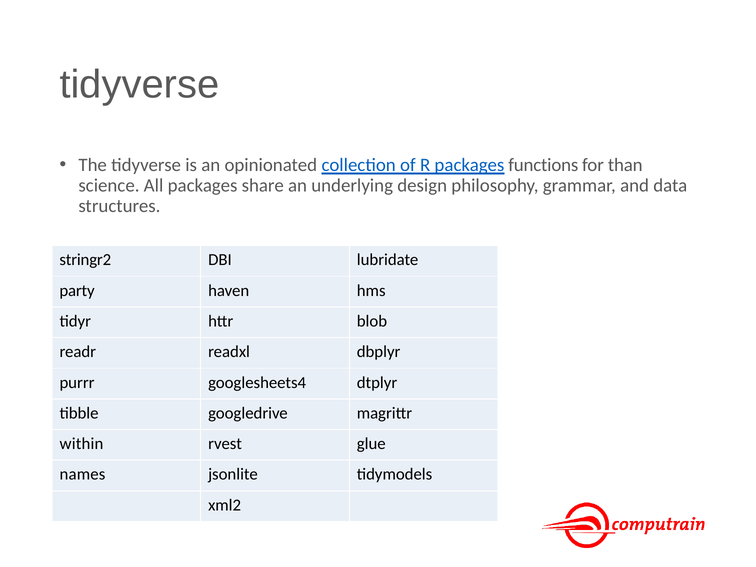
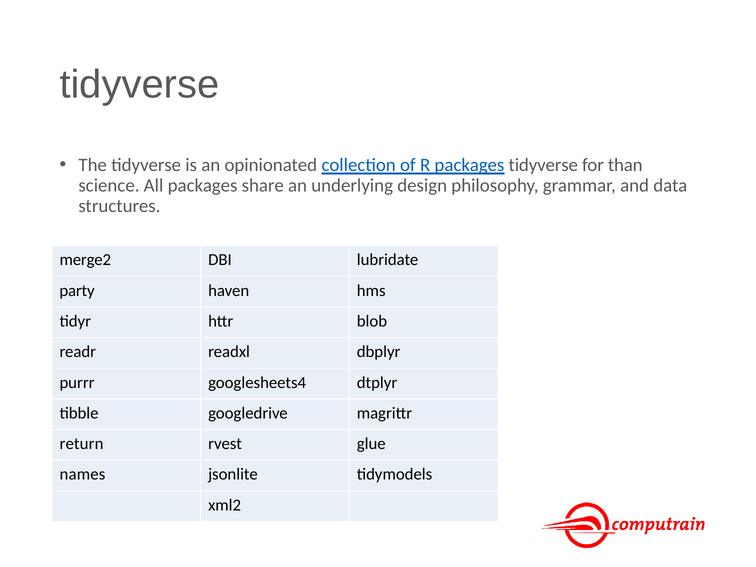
packages functions: functions -> tidyverse
stringr2: stringr2 -> merge2
within: within -> return
